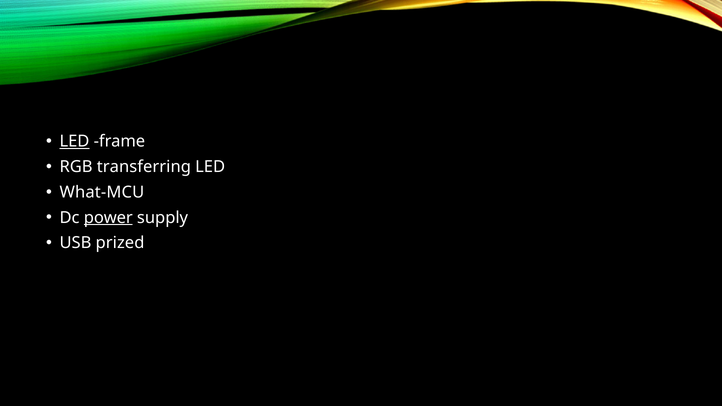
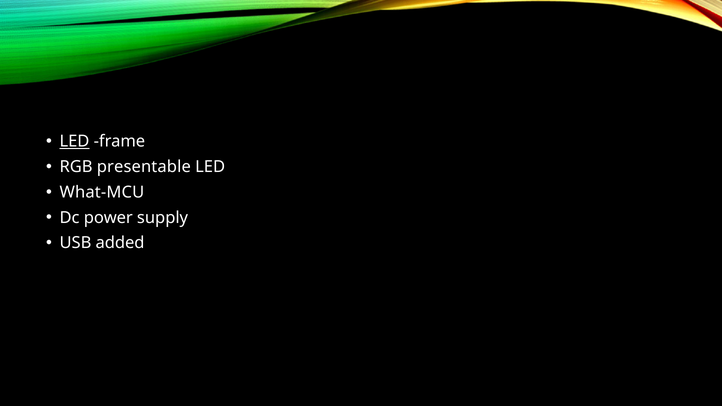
transferring: transferring -> presentable
power underline: present -> none
prized: prized -> added
